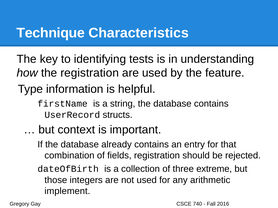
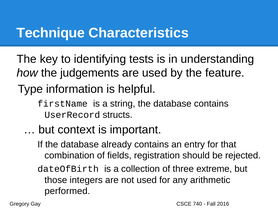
the registration: registration -> judgements
implement: implement -> performed
